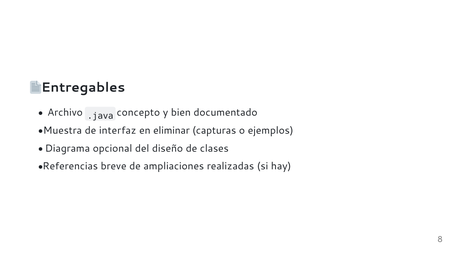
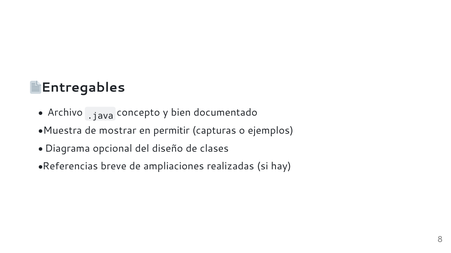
interfaz: interfaz -> mostrar
eliminar: eliminar -> permitir
